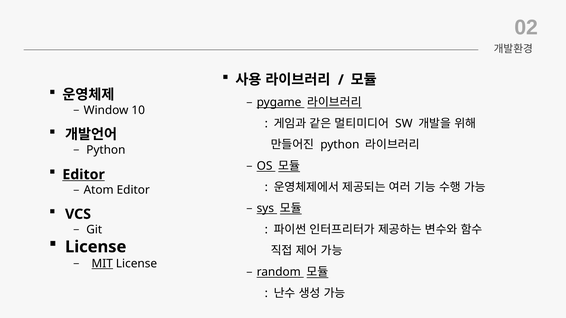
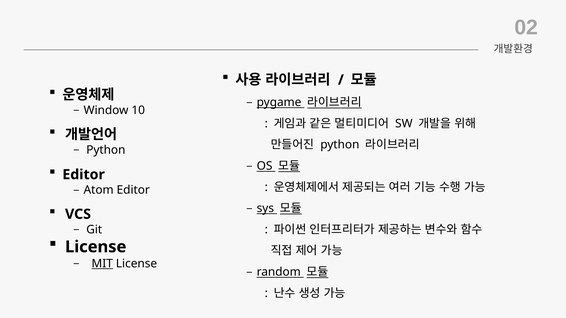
Editor at (84, 175) underline: present -> none
